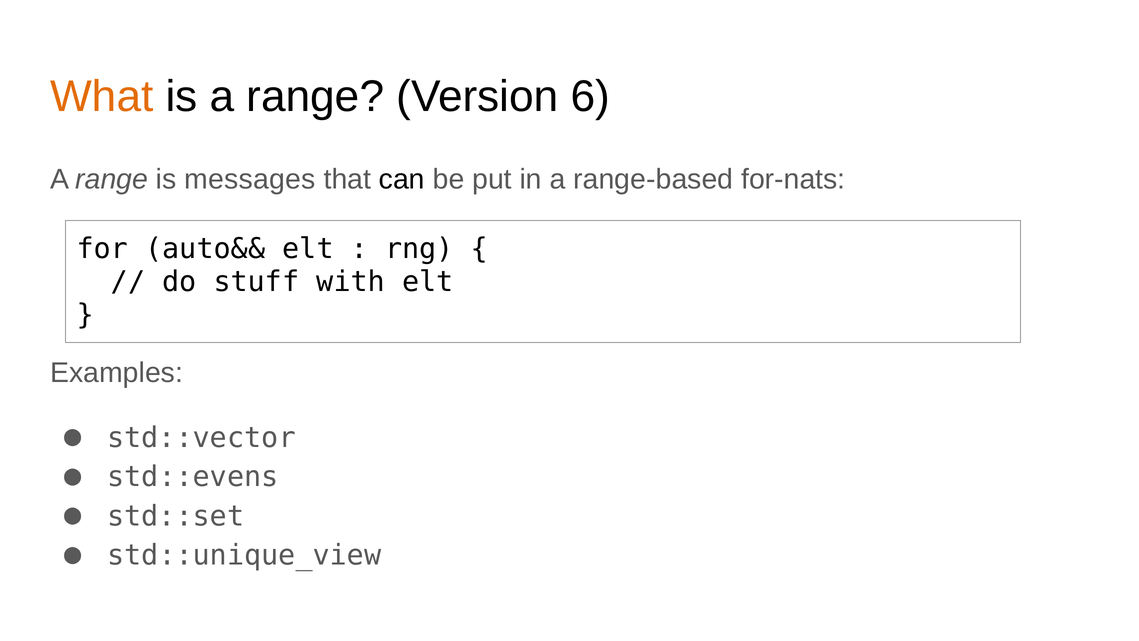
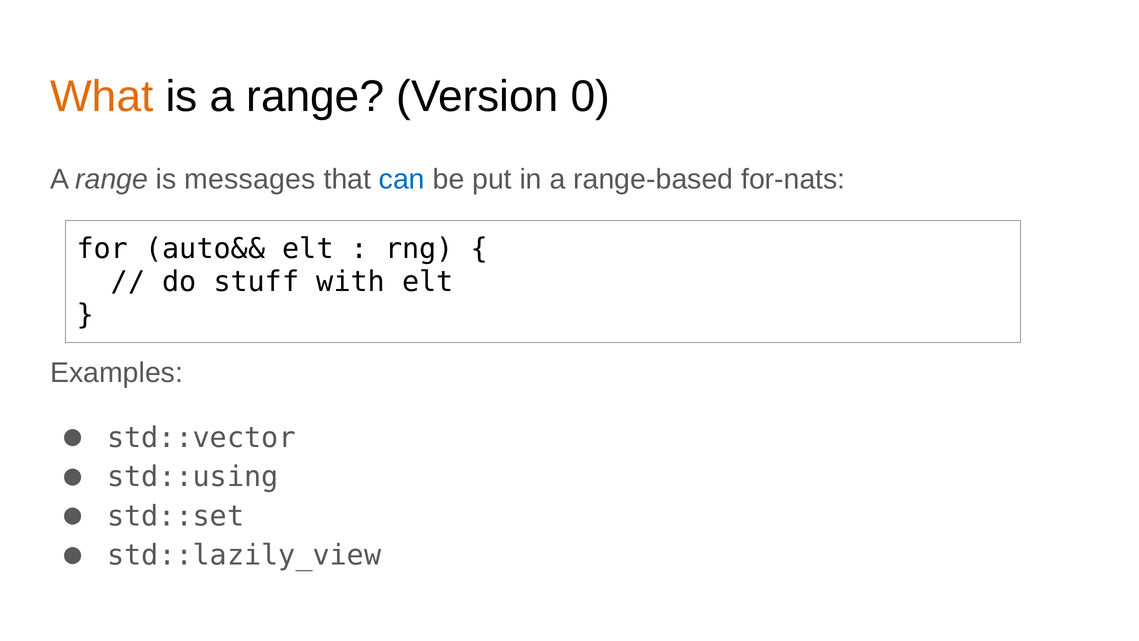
6: 6 -> 0
can colour: black -> blue
std::evens: std::evens -> std::using
std::unique_view: std::unique_view -> std::lazily_view
